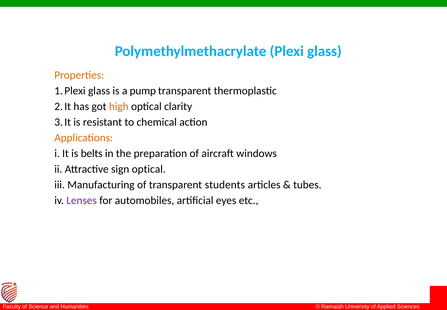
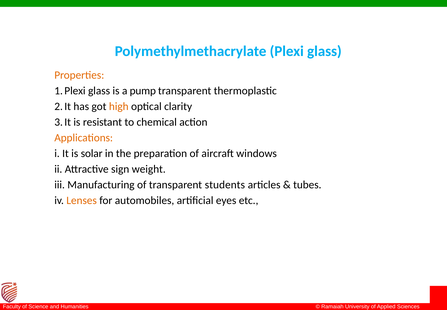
belts: belts -> solar
sign optical: optical -> weight
Lenses colour: purple -> orange
